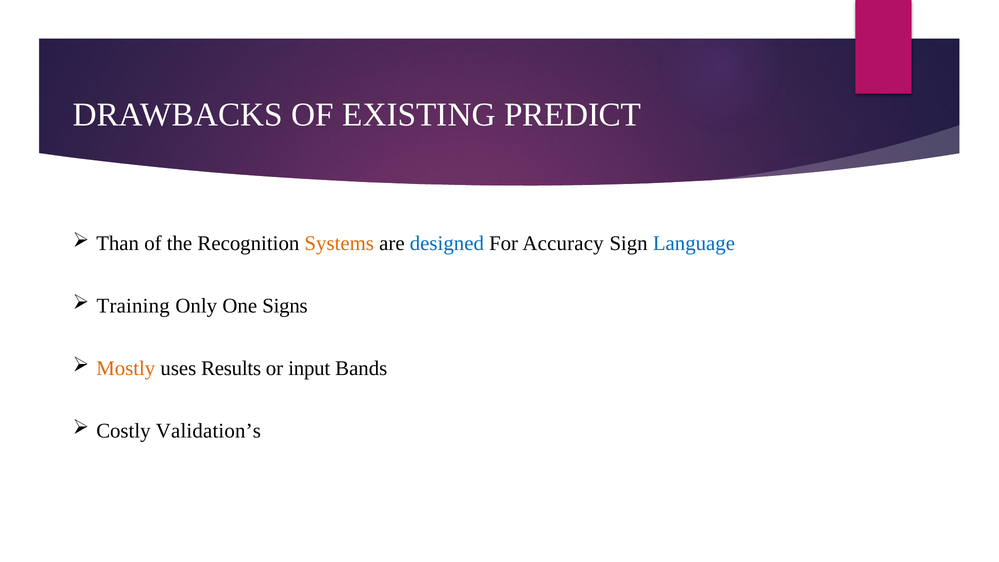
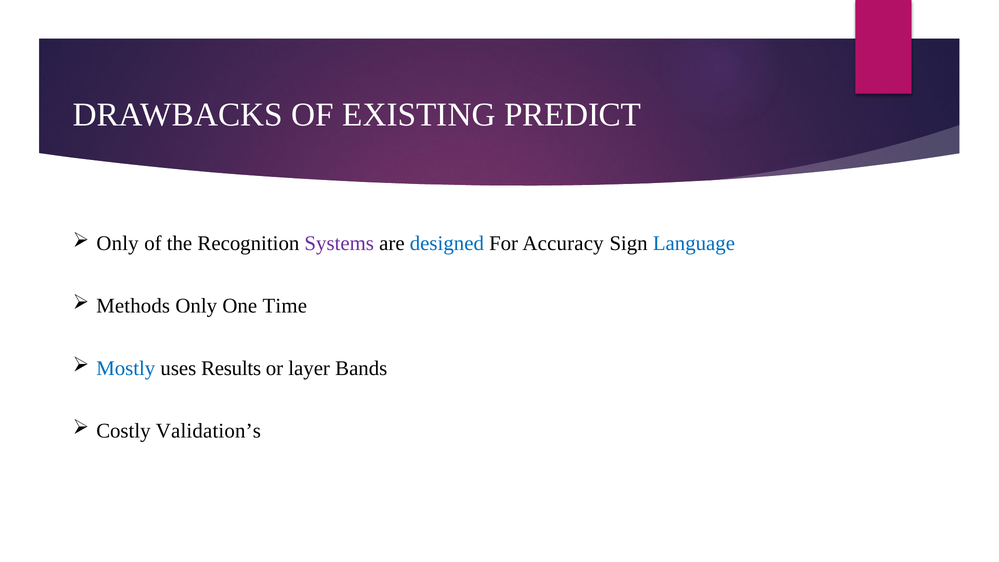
Than at (118, 243): Than -> Only
Systems colour: orange -> purple
Training: Training -> Methods
Signs: Signs -> Time
Mostly colour: orange -> blue
input: input -> layer
